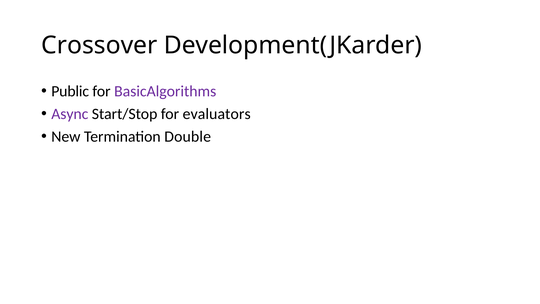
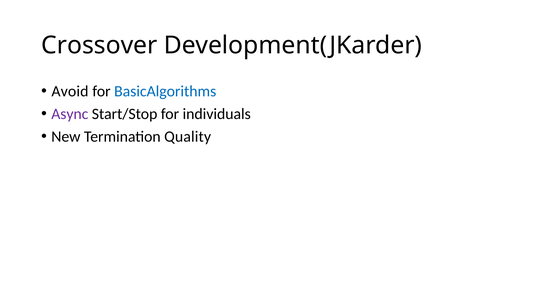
Public: Public -> Avoid
BasicAlgorithms colour: purple -> blue
evaluators: evaluators -> individuals
Double: Double -> Quality
